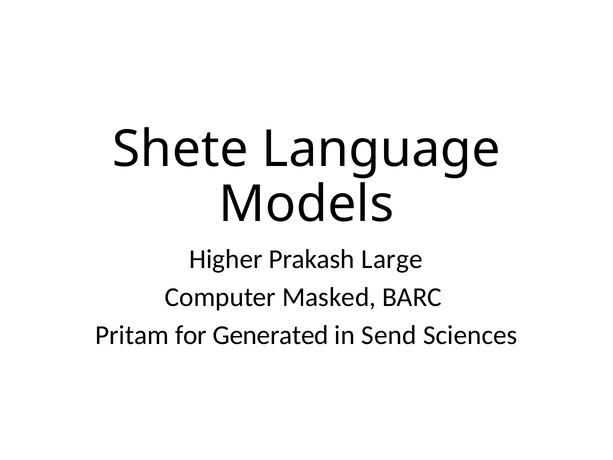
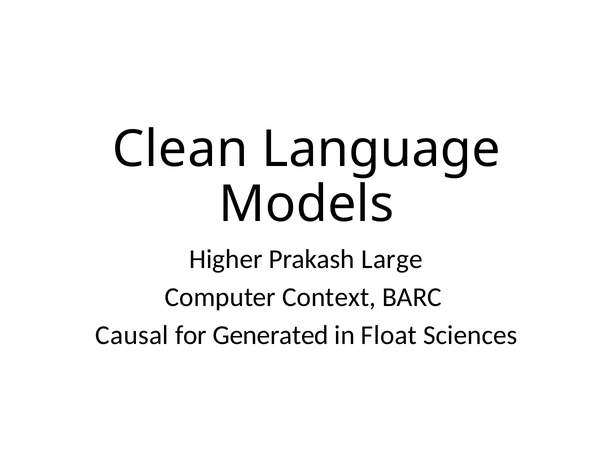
Shete: Shete -> Clean
Masked: Masked -> Context
Pritam: Pritam -> Causal
Send: Send -> Float
